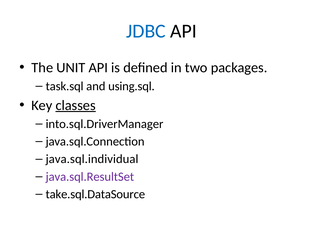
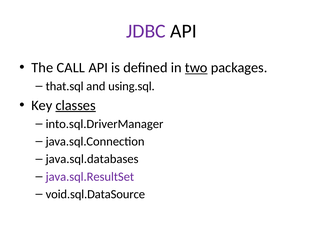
JDBC colour: blue -> purple
UNIT: UNIT -> CALL
two underline: none -> present
task.sql: task.sql -> that.sql
java.sql.individual: java.sql.individual -> java.sql.databases
take.sql.DataSource: take.sql.DataSource -> void.sql.DataSource
